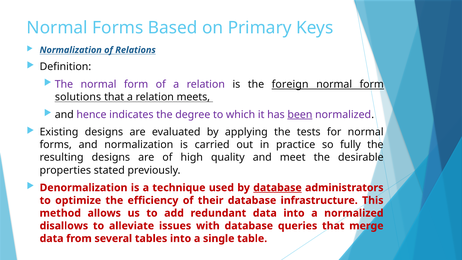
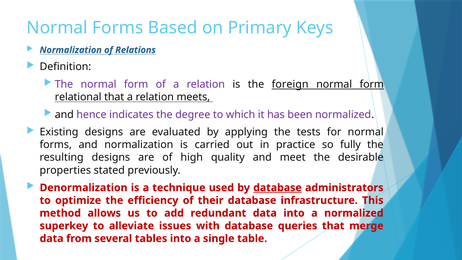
solutions: solutions -> relational
been underline: present -> none
disallows: disallows -> superkey
